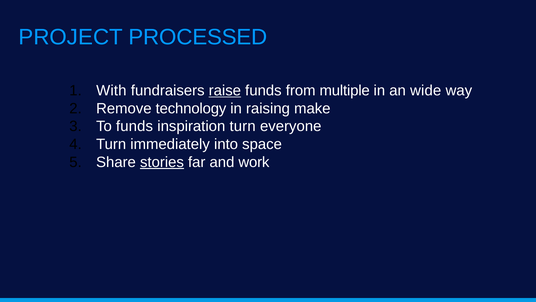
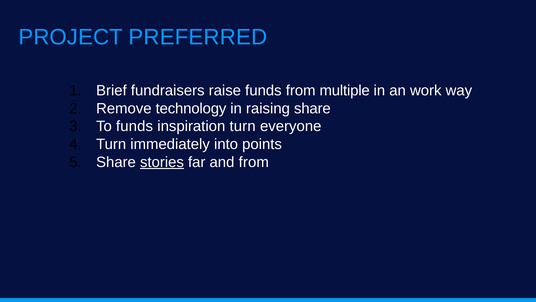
PROCESSED: PROCESSED -> PREFERRED
With: With -> Brief
raise underline: present -> none
wide: wide -> work
raising make: make -> share
space: space -> points
and work: work -> from
